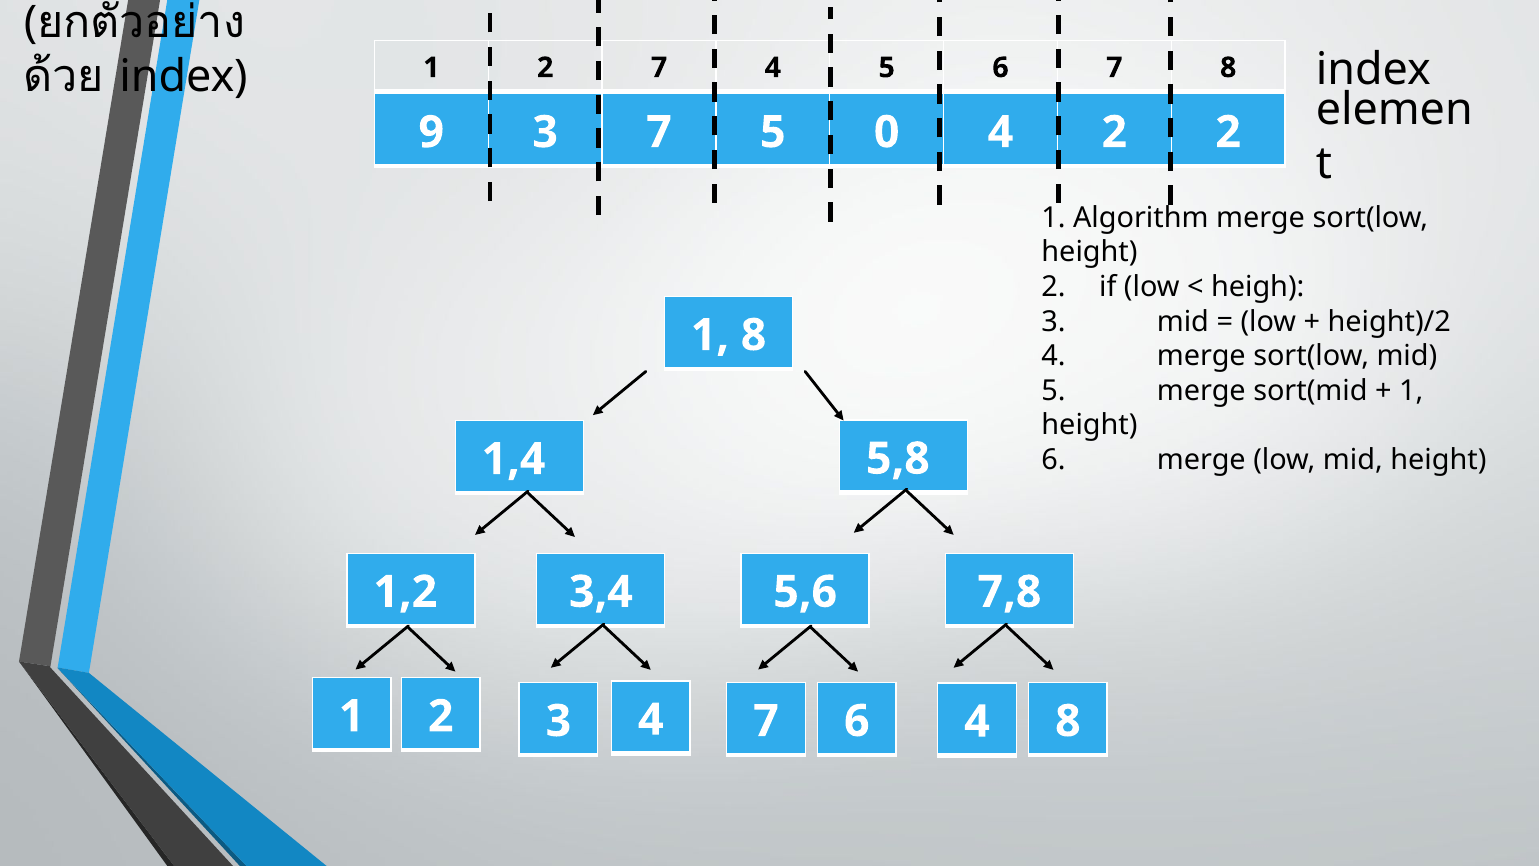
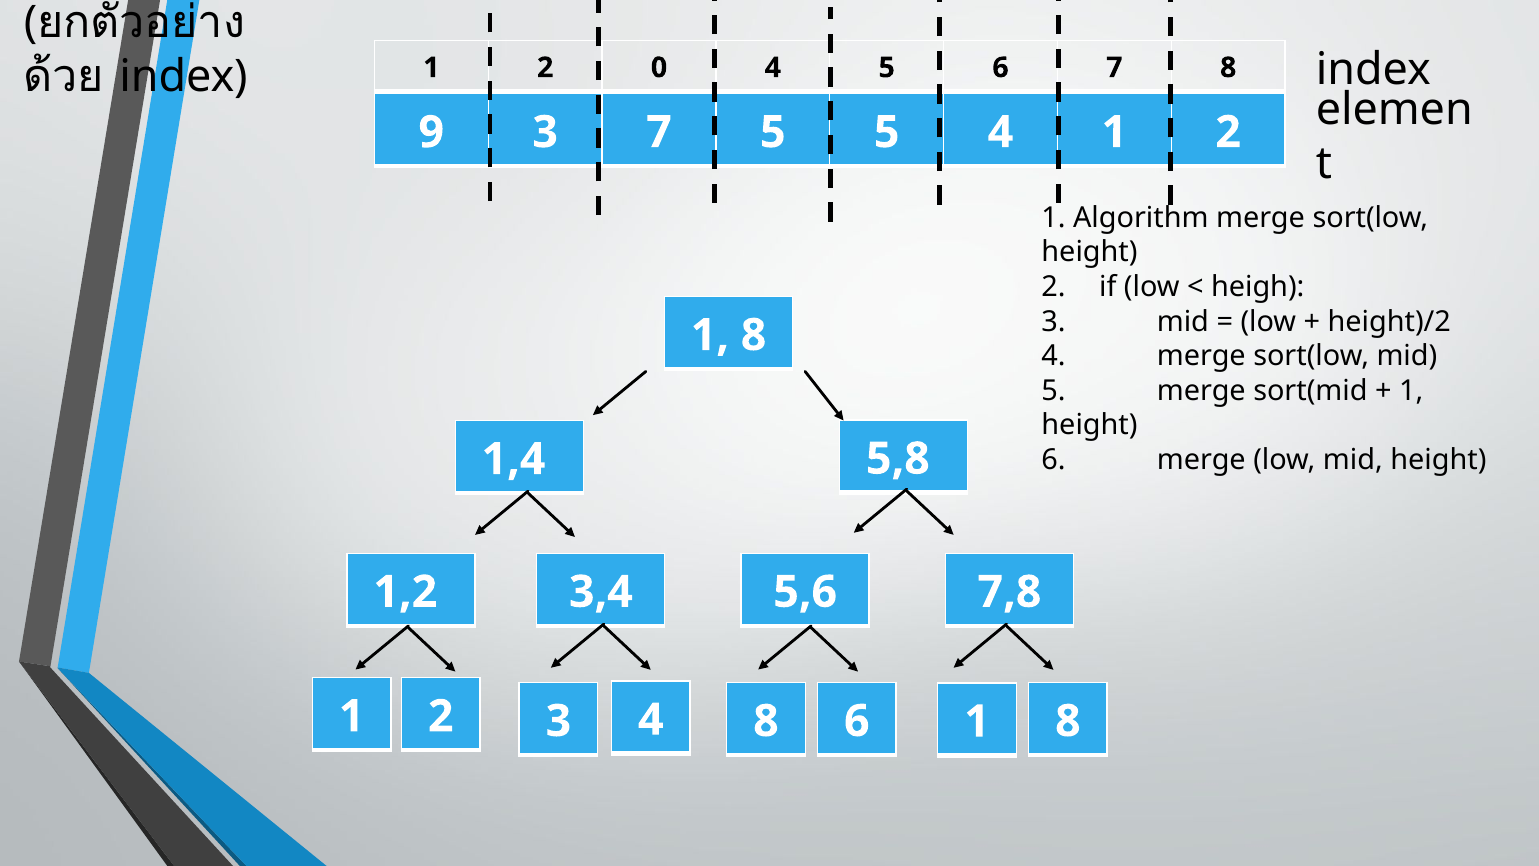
2 7: 7 -> 0
5 0: 0 -> 5
4 2: 2 -> 1
4 7: 7 -> 8
6 4: 4 -> 1
